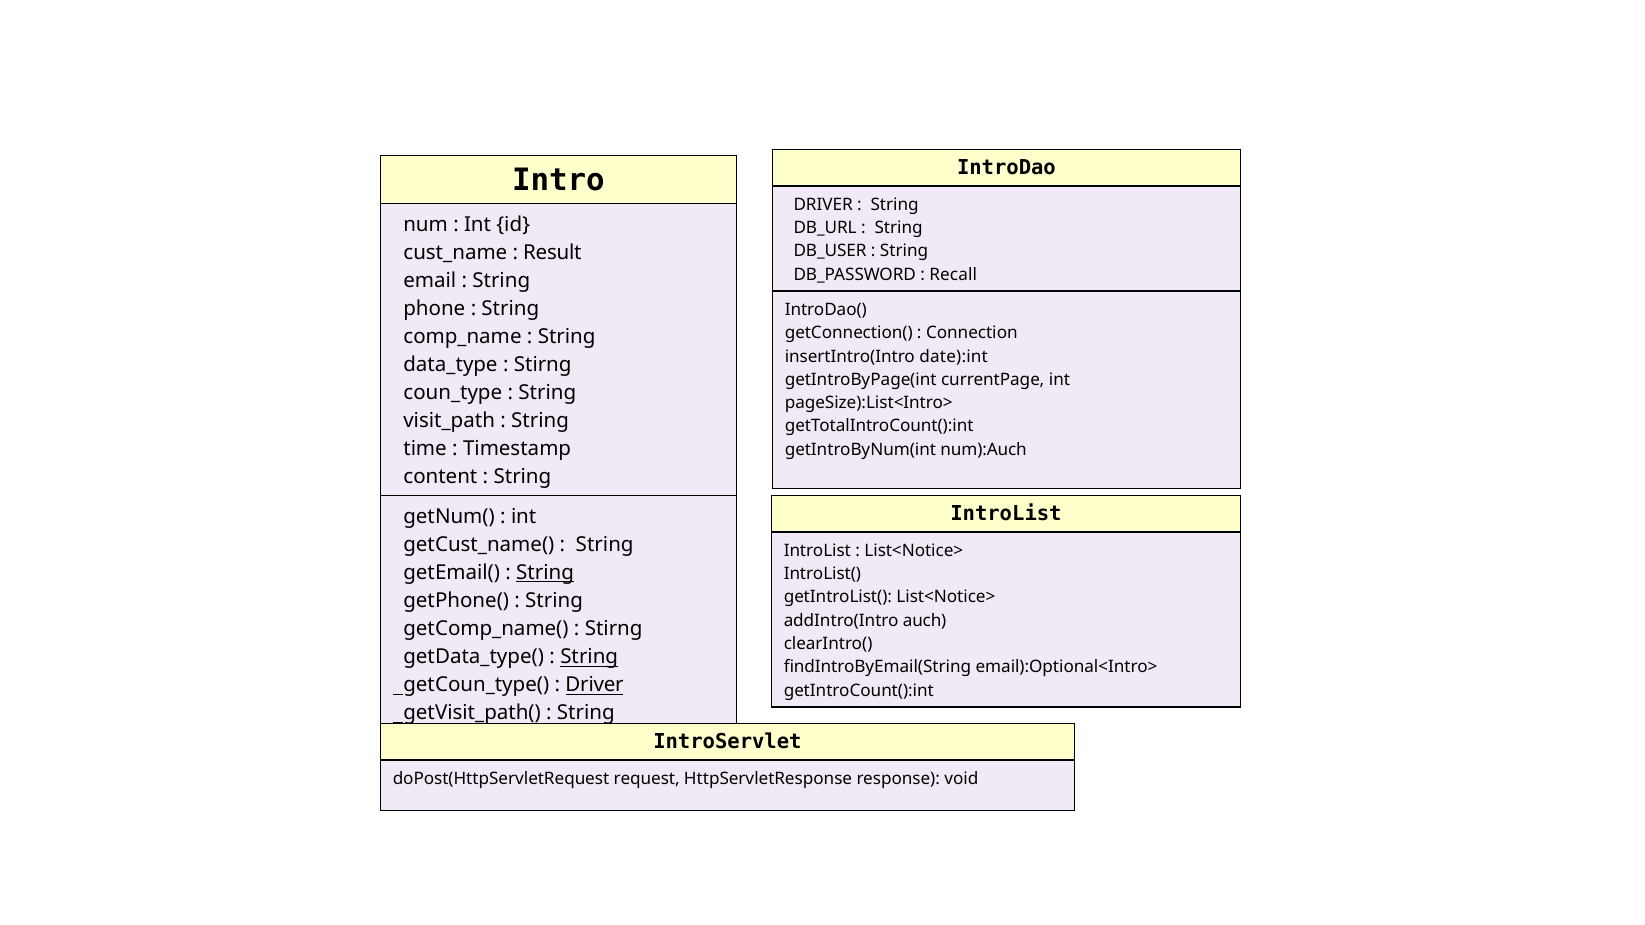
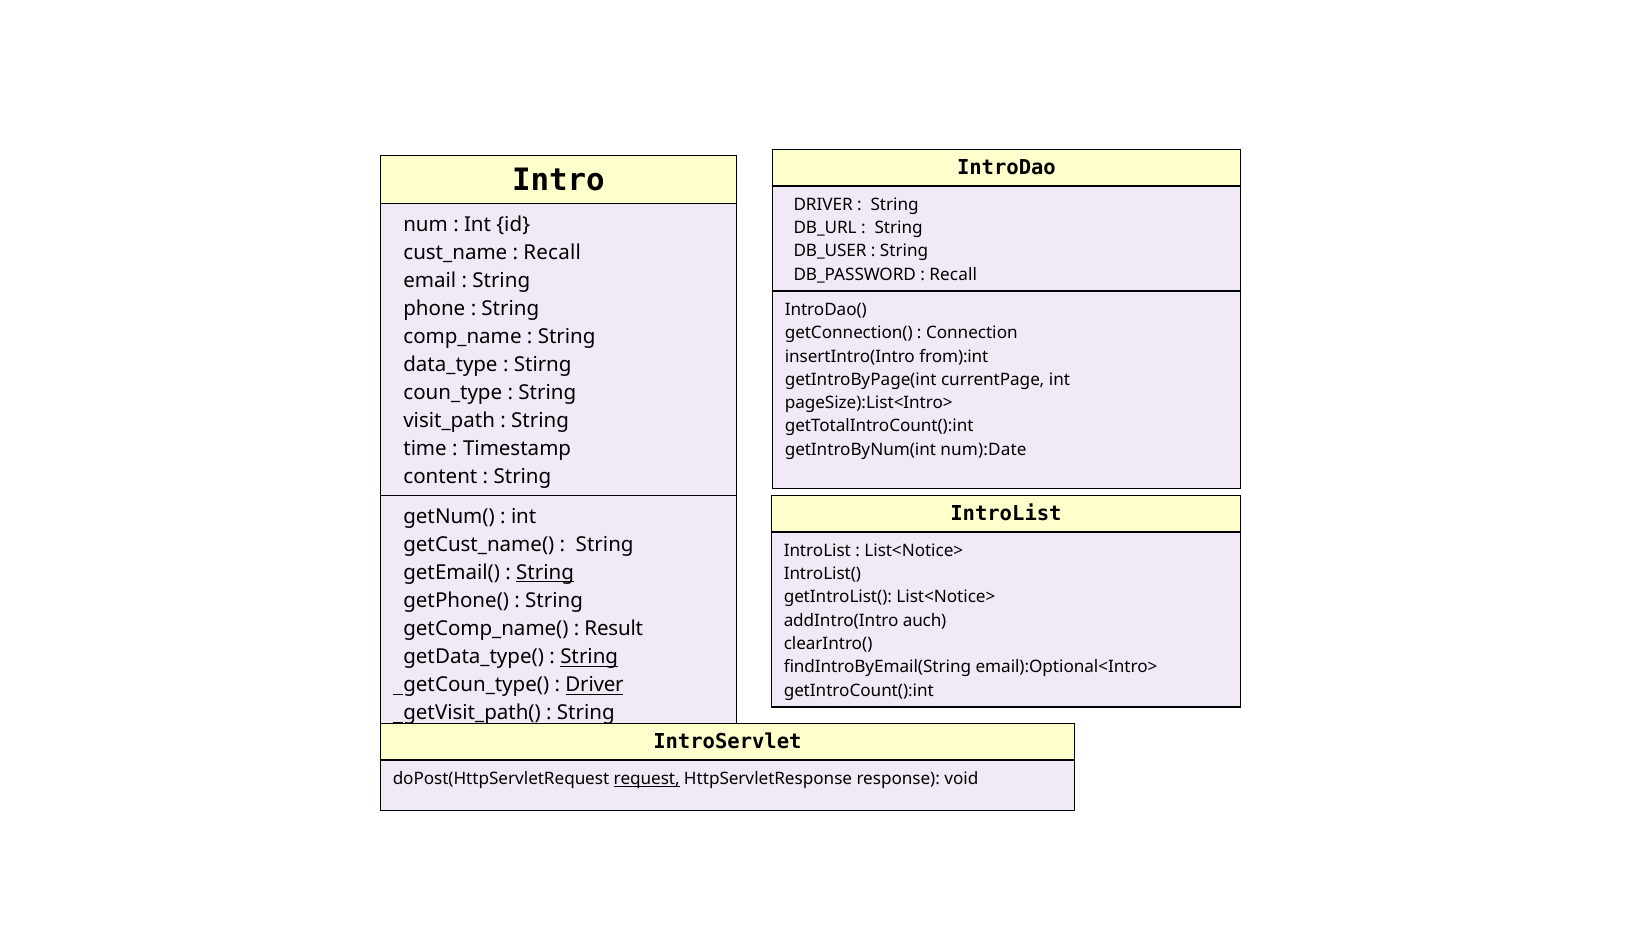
Result at (552, 253): Result -> Recall
date):int: date):int -> from):int
num):Auch: num):Auch -> num):Date
Stirng at (614, 629): Stirng -> Result
request underline: none -> present
